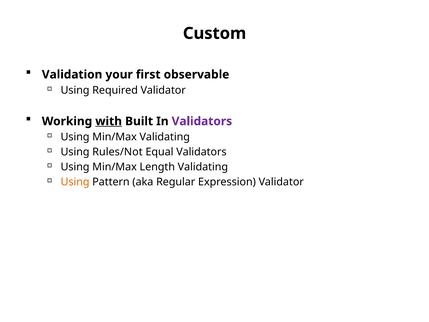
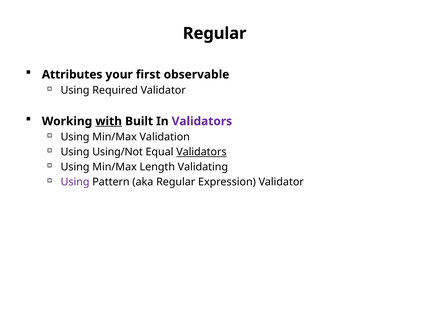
Custom at (215, 33): Custom -> Regular
Validation: Validation -> Attributes
Min/Max Validating: Validating -> Validation
Rules/Not: Rules/Not -> Using/Not
Validators at (201, 152) underline: none -> present
Using at (75, 182) colour: orange -> purple
